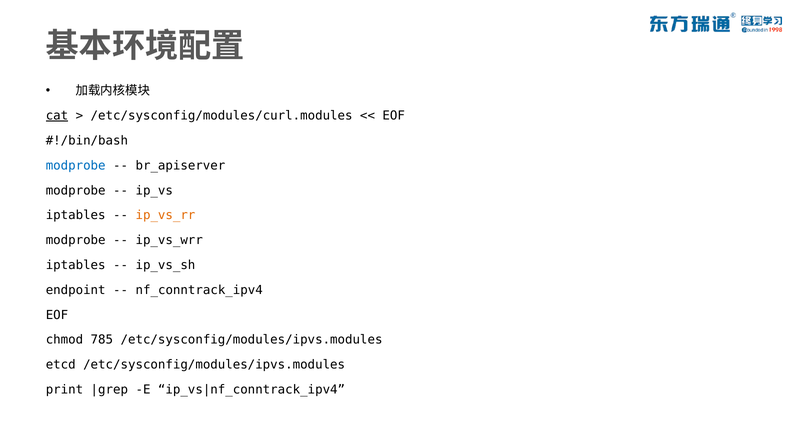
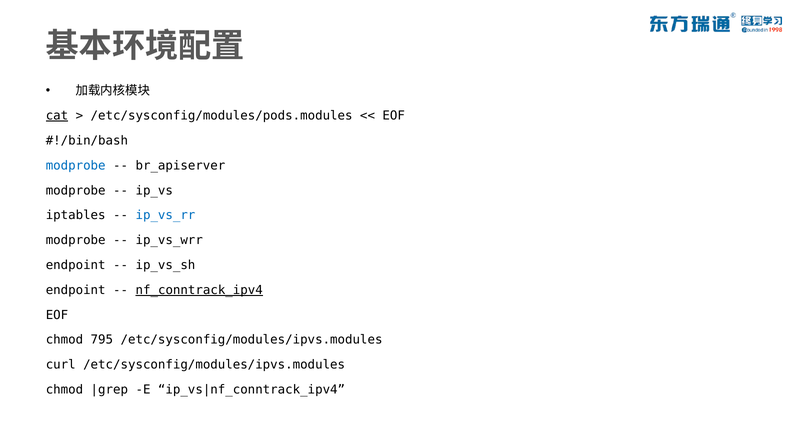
/etc/sysconfig/modules/curl.modules: /etc/sysconfig/modules/curl.modules -> /etc/sysconfig/modules/pods.modules
ip_vs_rr colour: orange -> blue
iptables at (76, 265): iptables -> endpoint
nf_conntrack_ipv4 underline: none -> present
785: 785 -> 795
etcd: etcd -> curl
print at (64, 389): print -> chmod
